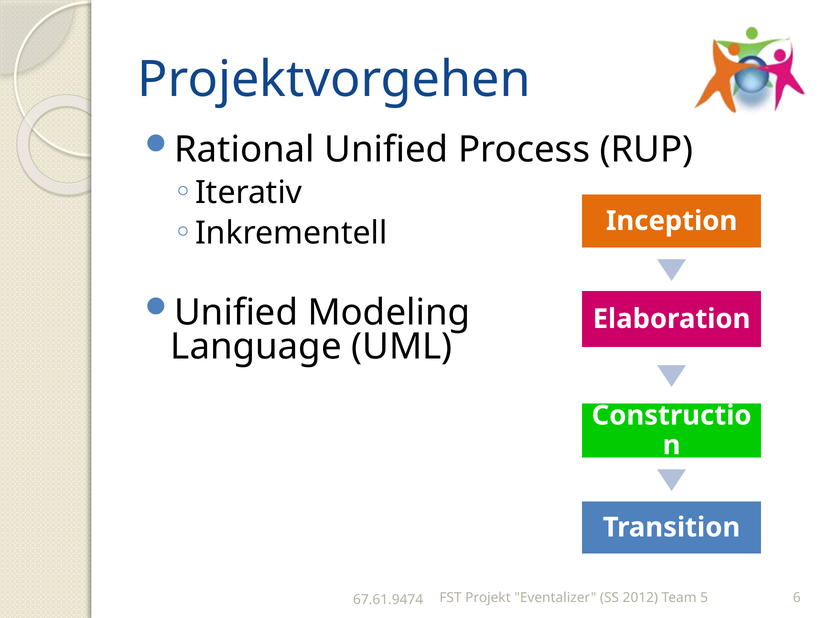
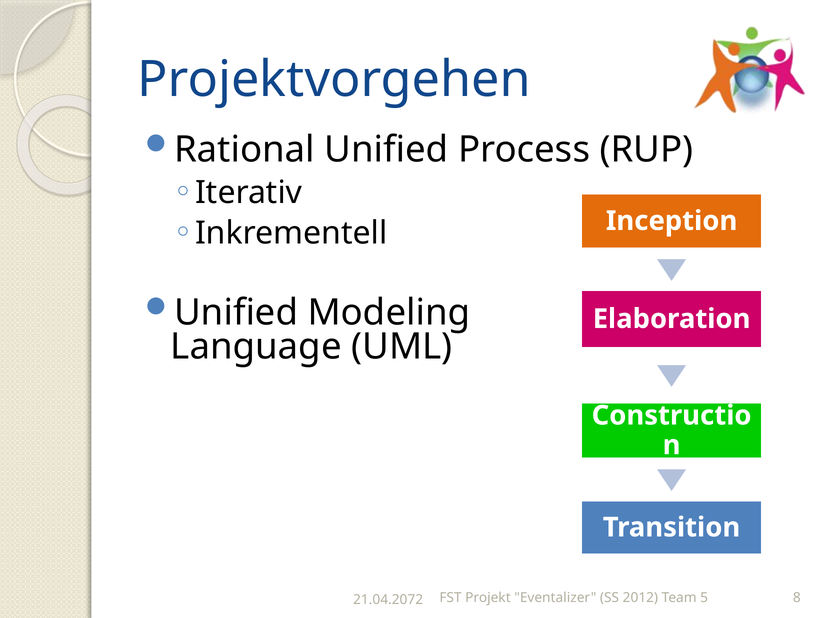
6: 6 -> 8
67.61.9474: 67.61.9474 -> 21.04.2072
